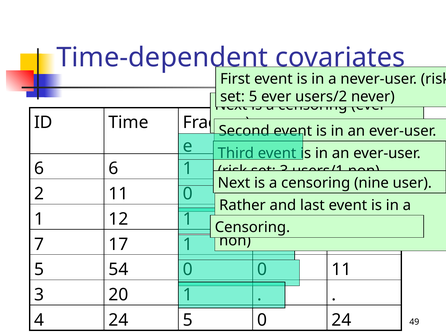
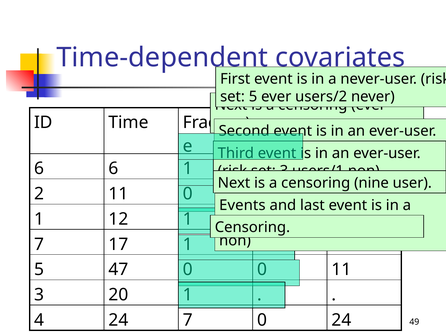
Rather: Rather -> Events
54: 54 -> 47
24 5: 5 -> 7
